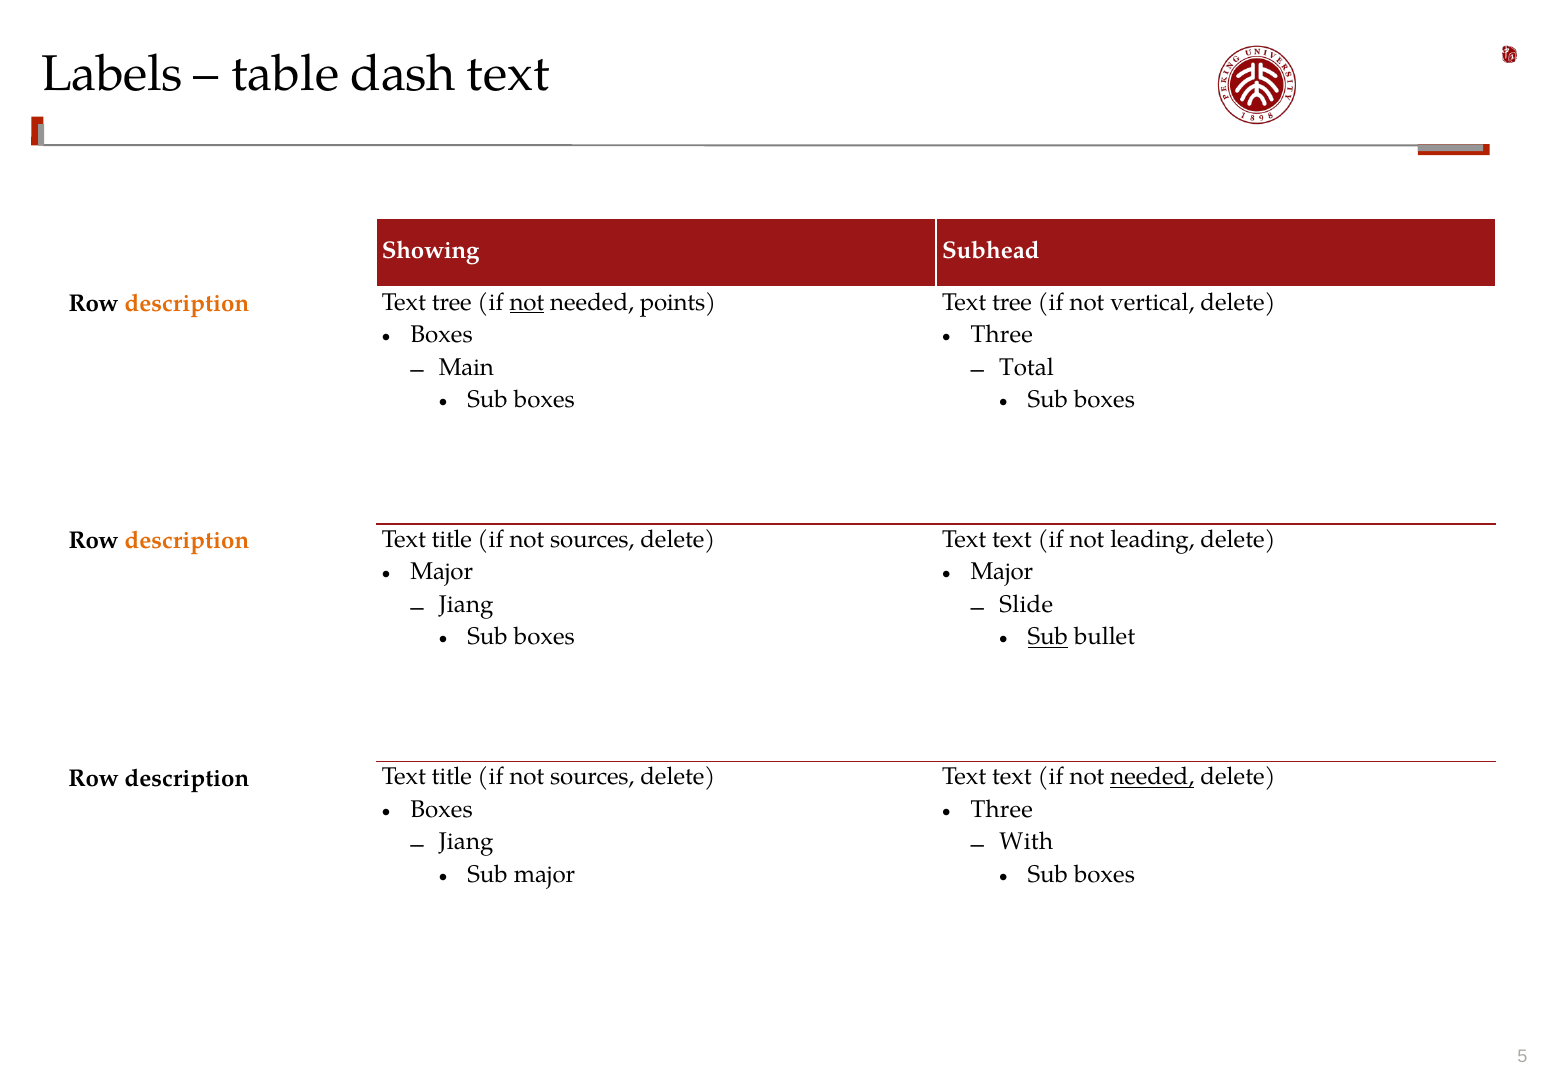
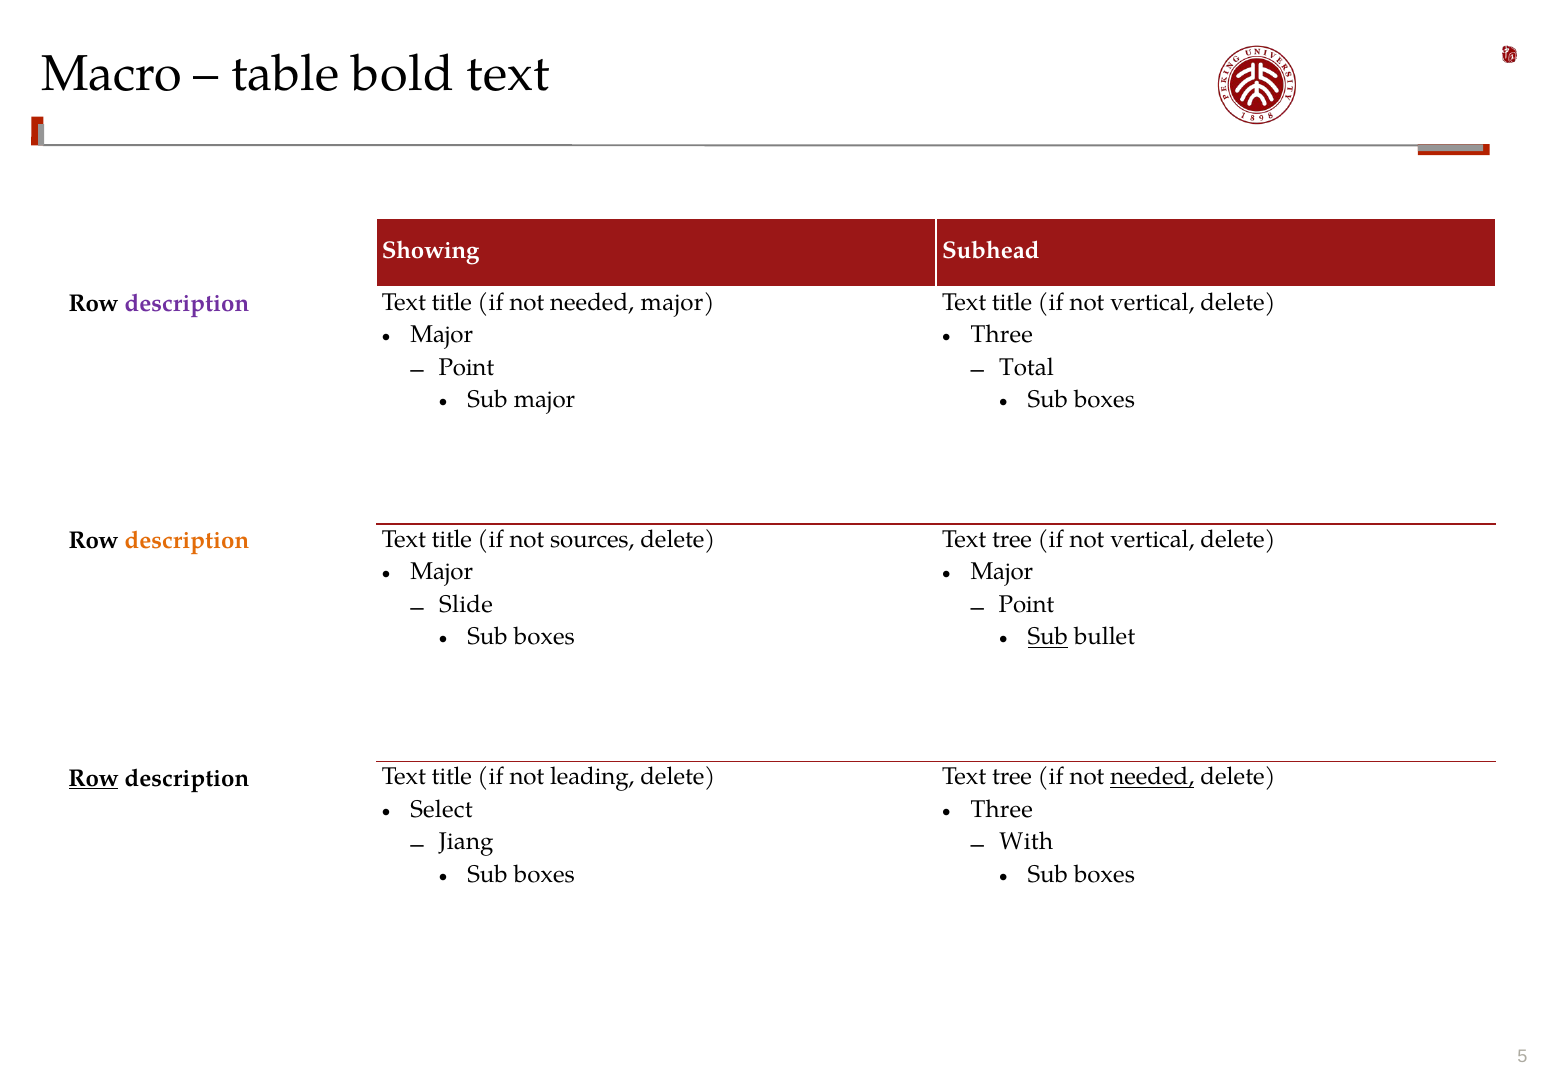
Labels: Labels -> Macro
dash: dash -> bold
tree at (1012, 302): tree -> title
description at (187, 303) colour: orange -> purple
tree at (452, 302): tree -> title
not at (527, 302) underline: present -> none
needed points: points -> major
Boxes at (442, 335): Boxes -> Major
Main at (466, 367): Main -> Point
boxes at (544, 400): boxes -> major
text at (1012, 540): text -> tree
leading at (1153, 540): leading -> vertical
Jiang at (466, 604): Jiang -> Slide
Slide at (1026, 604): Slide -> Point
text at (1012, 777): text -> tree
Row at (94, 778) underline: none -> present
sources at (592, 777): sources -> leading
Boxes at (442, 809): Boxes -> Select
major at (544, 874): major -> boxes
